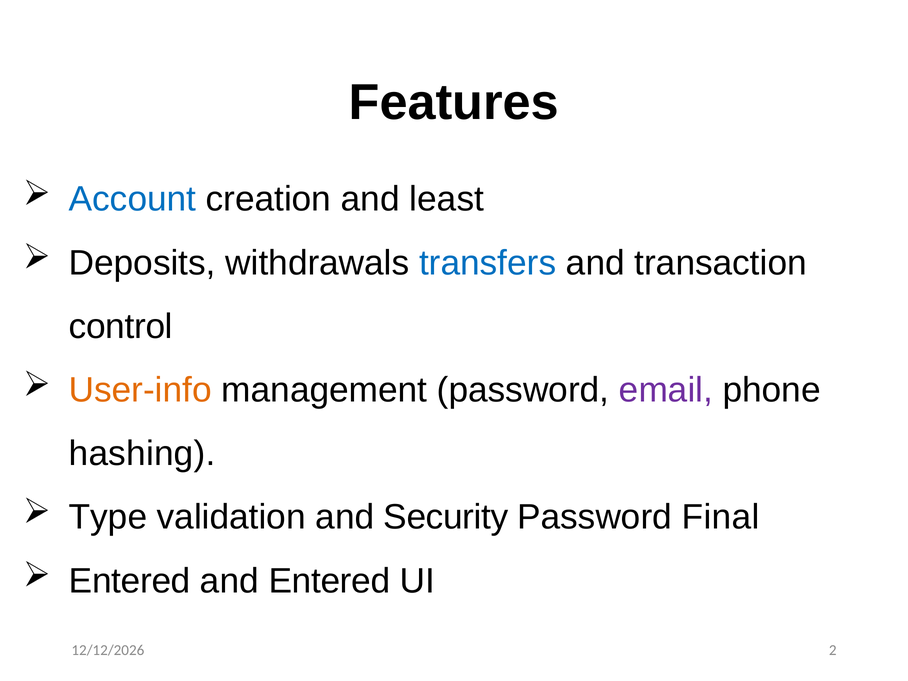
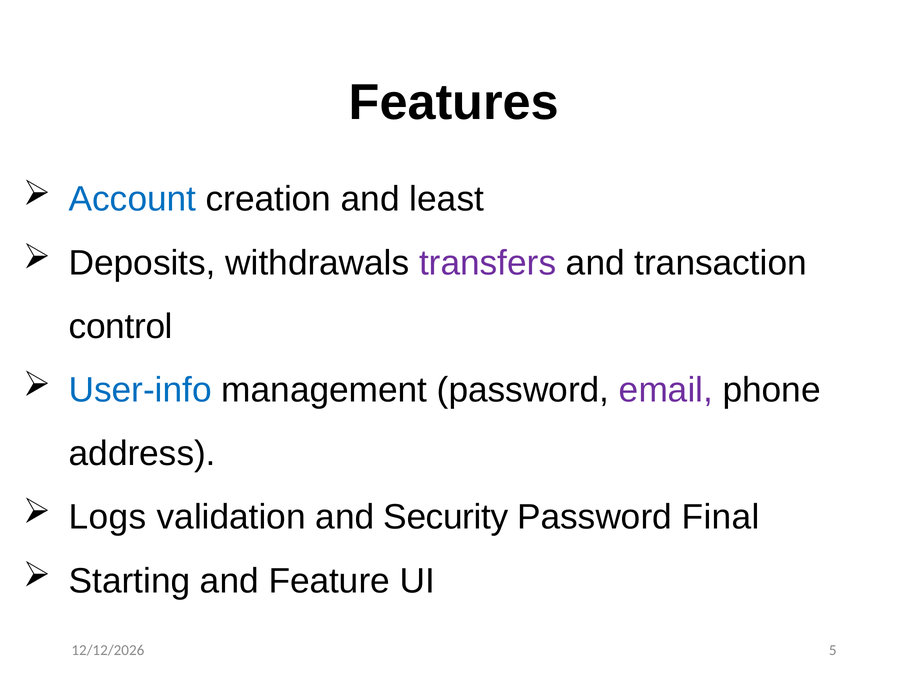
transfers colour: blue -> purple
User-info colour: orange -> blue
hashing: hashing -> address
Type: Type -> Logs
Entered at (130, 581): Entered -> Starting
and Entered: Entered -> Feature
2: 2 -> 5
